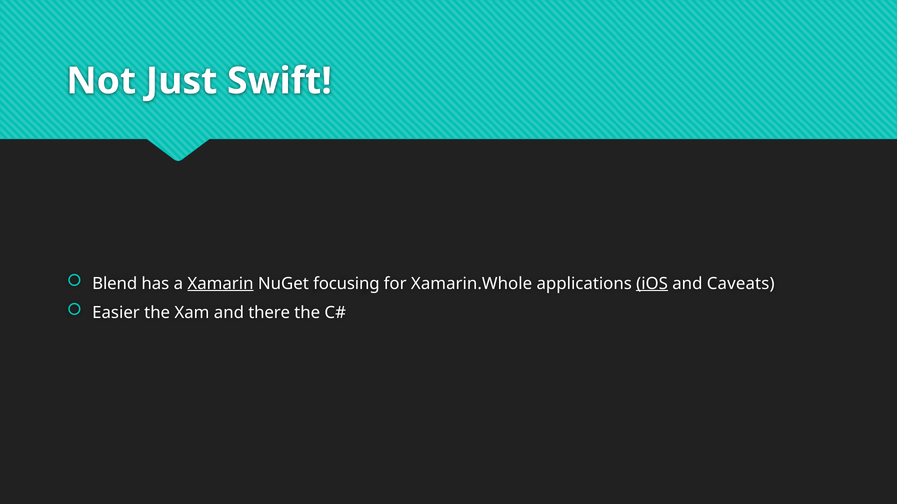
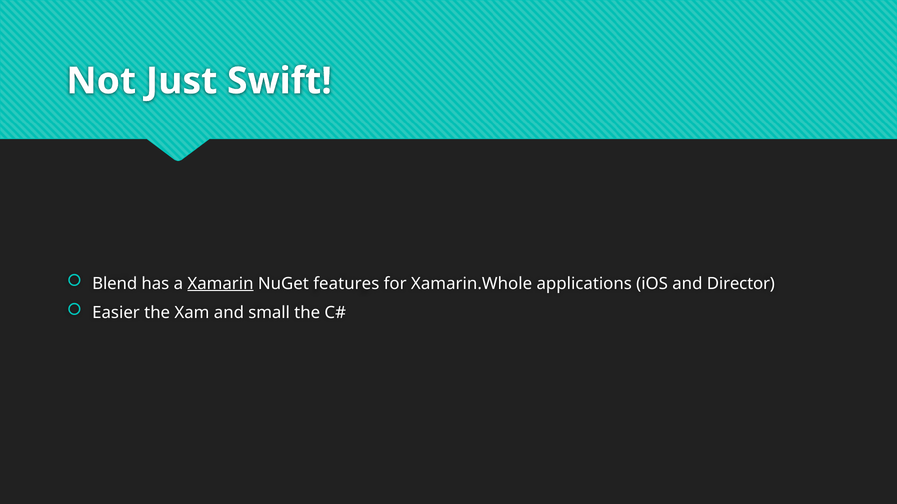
focusing: focusing -> features
iOS underline: present -> none
Caveats: Caveats -> Director
there: there -> small
